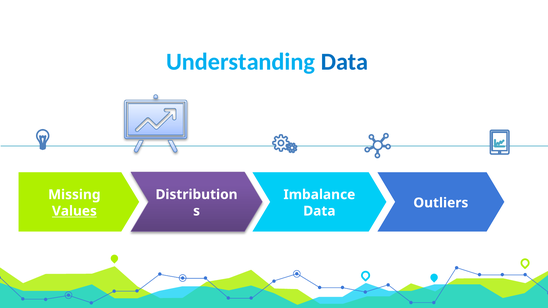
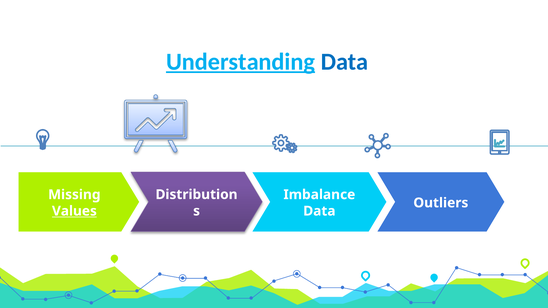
Understanding underline: none -> present
